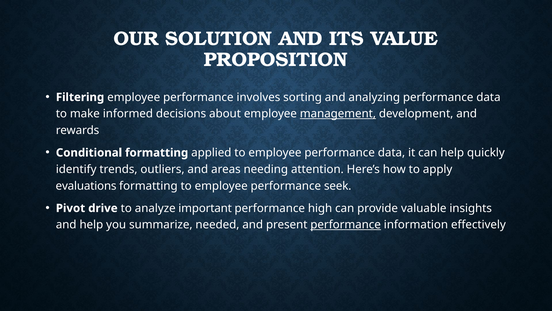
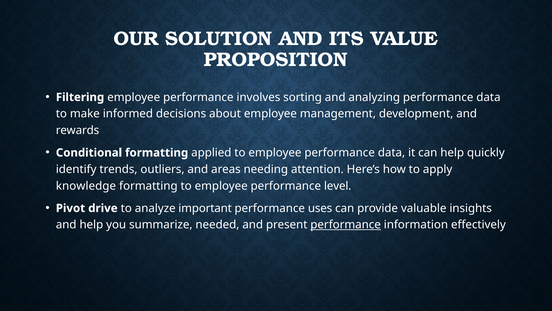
management underline: present -> none
evaluations: evaluations -> knowledge
seek: seek -> level
high: high -> uses
